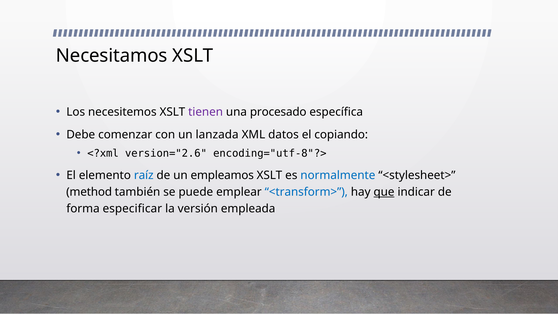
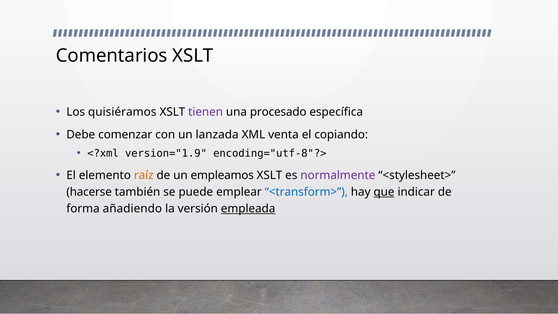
Necesitamos: Necesitamos -> Comentarios
necesitemos: necesitemos -> quisiéramos
datos: datos -> venta
version="2.6: version="2.6 -> version="1.9
raíz colour: blue -> orange
normalmente colour: blue -> purple
method: method -> hacerse
especificar: especificar -> añadiendo
empleada underline: none -> present
